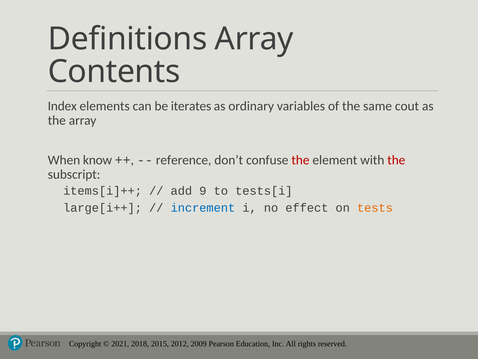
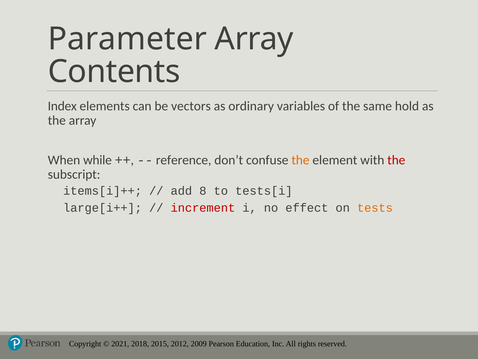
Definitions: Definitions -> Parameter
iterates: iterates -> vectors
cout: cout -> hold
know: know -> while
the at (300, 160) colour: red -> orange
9: 9 -> 8
increment colour: blue -> red
